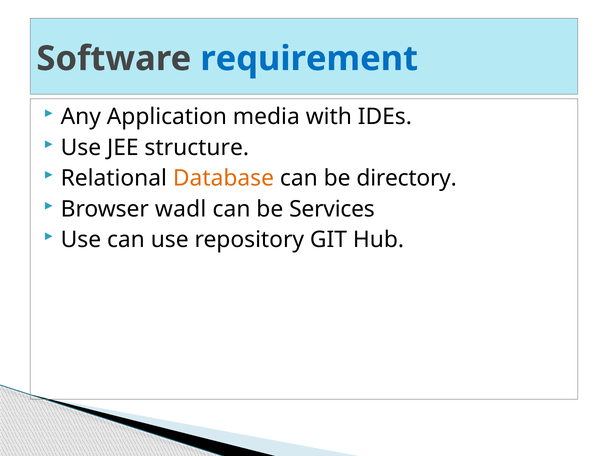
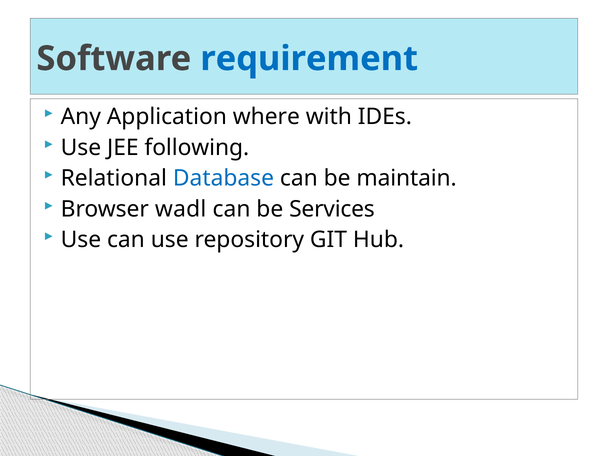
media: media -> where
structure: structure -> following
Database colour: orange -> blue
directory: directory -> maintain
